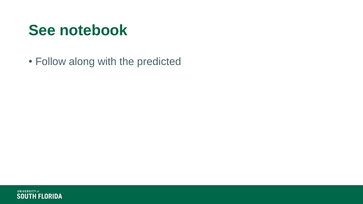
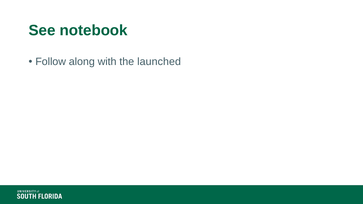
predicted: predicted -> launched
